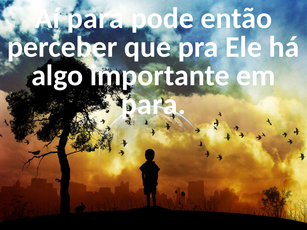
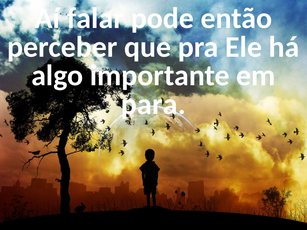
Aí para: para -> falar
